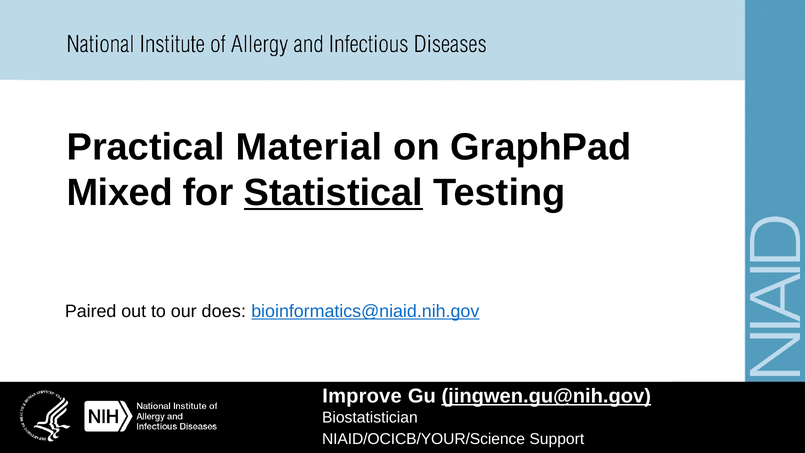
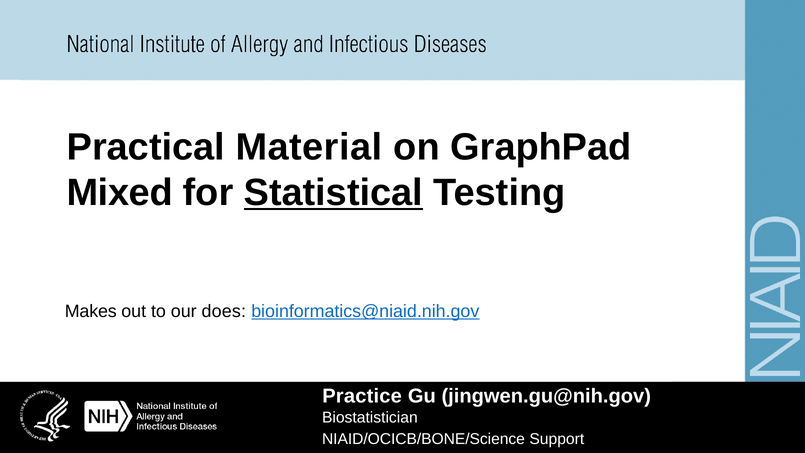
Paired: Paired -> Makes
Improve: Improve -> Practice
jingwen.gu@nih.gov underline: present -> none
NIAID/OCICB/YOUR/Science: NIAID/OCICB/YOUR/Science -> NIAID/OCICB/BONE/Science
